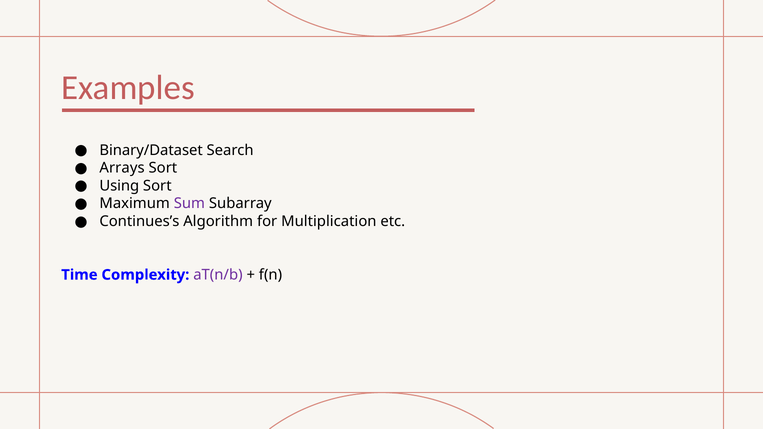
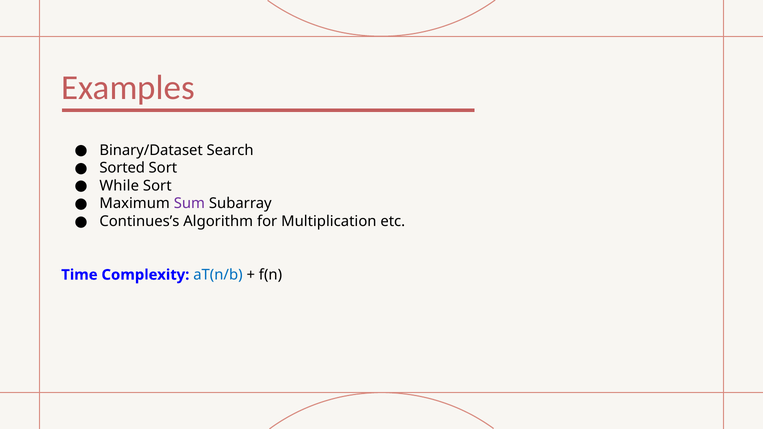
Arrays: Arrays -> Sorted
Using: Using -> While
aT(n/b colour: purple -> blue
